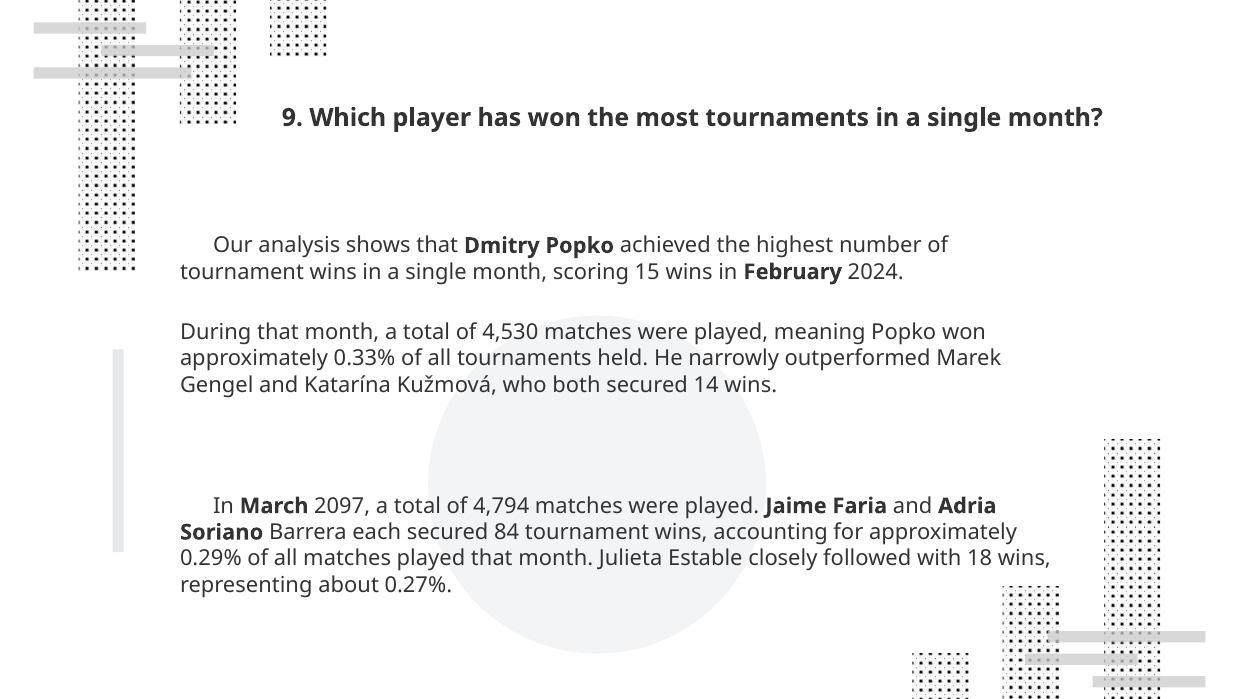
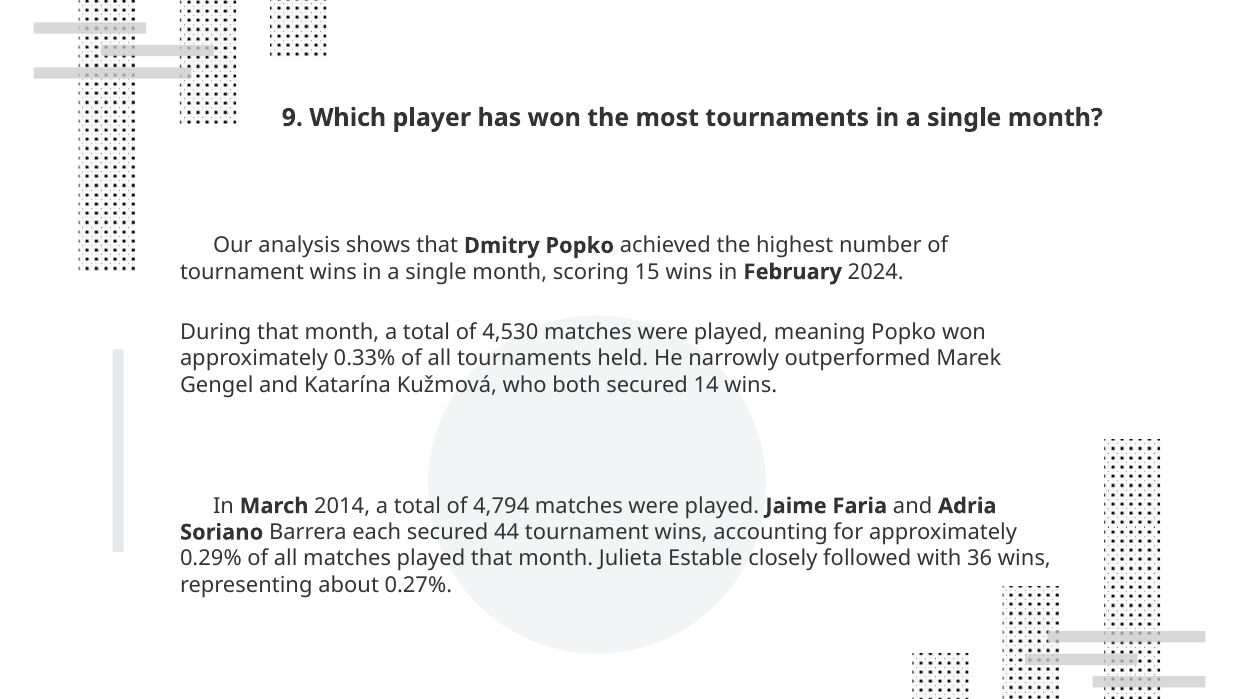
2097: 2097 -> 2014
84: 84 -> 44
18: 18 -> 36
